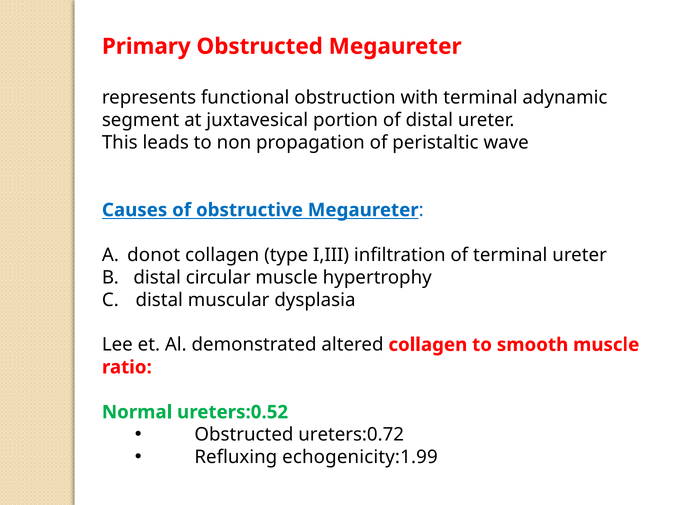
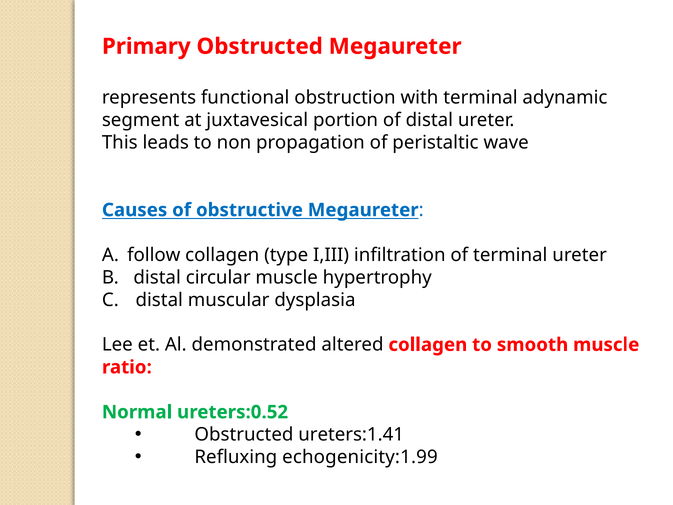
donot: donot -> follow
ureters:0.72: ureters:0.72 -> ureters:1.41
